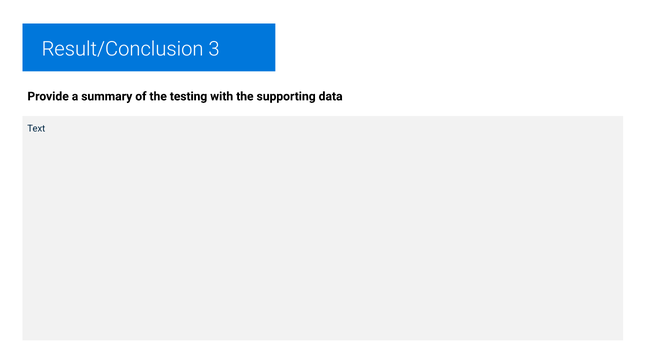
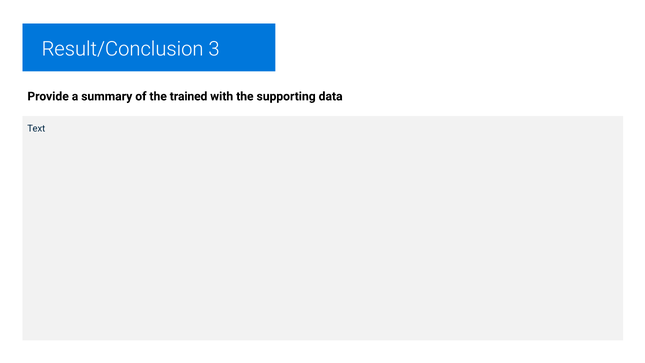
testing: testing -> trained
